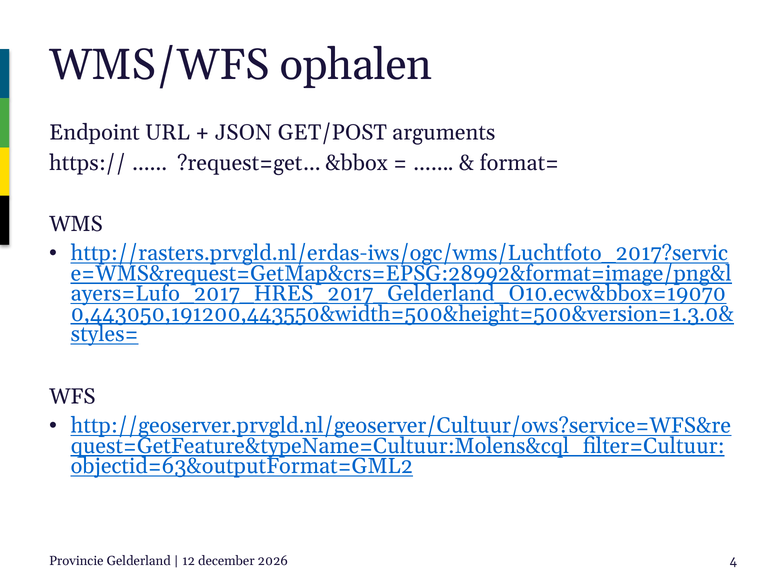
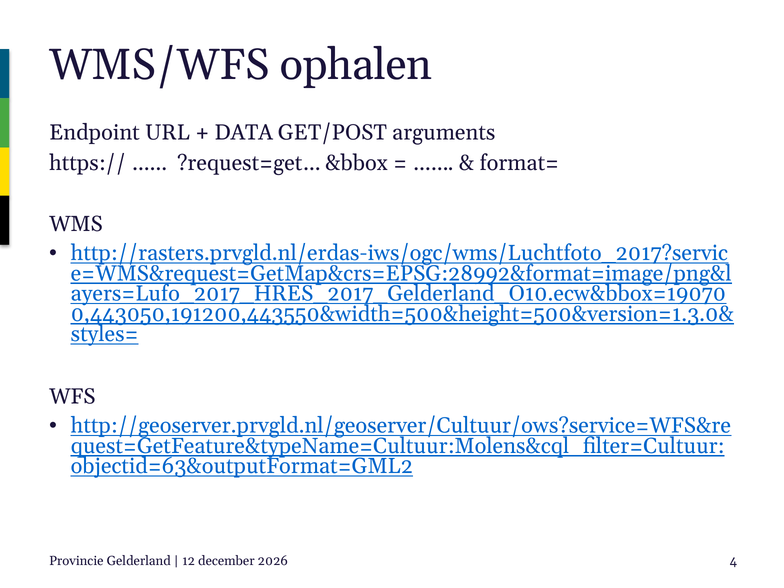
JSON: JSON -> DATA
